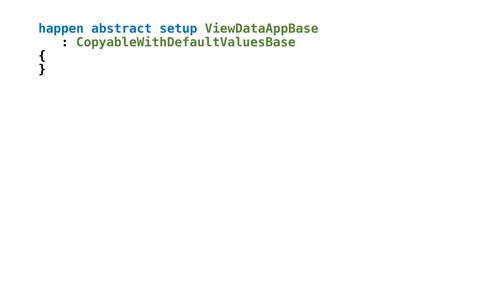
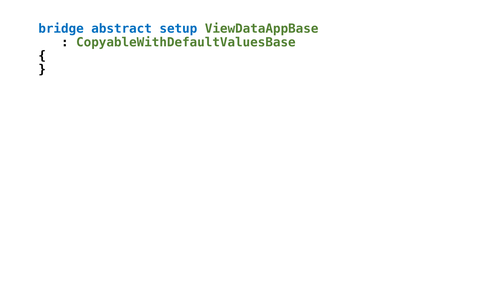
happen: happen -> bridge
